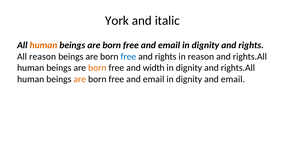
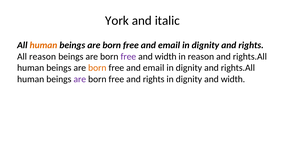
free at (128, 57) colour: blue -> purple
rights at (166, 57): rights -> width
width at (154, 68): width -> email
are at (80, 79) colour: orange -> purple
email at (154, 79): email -> rights
dignity and email: email -> width
